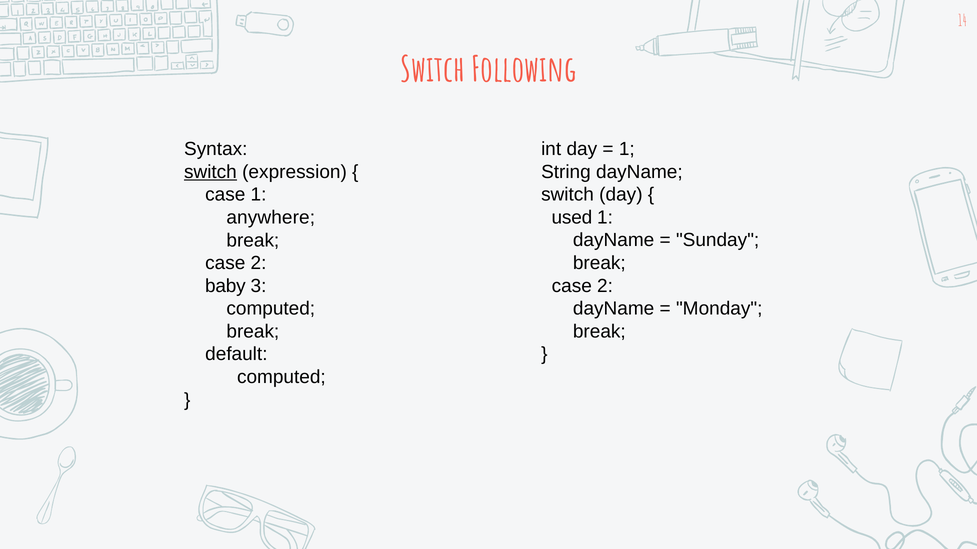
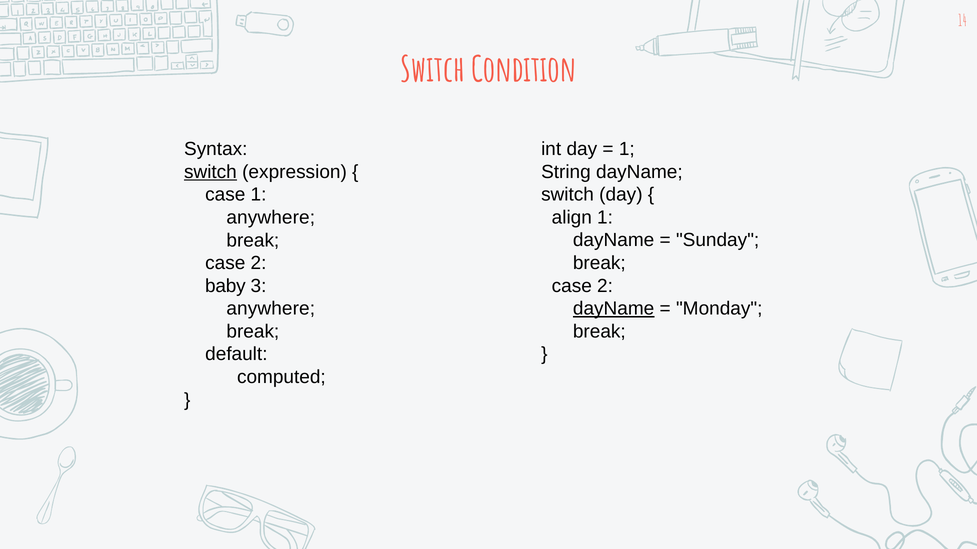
Following: Following -> Condition
used: used -> align
dayName at (614, 309) underline: none -> present
computed at (271, 309): computed -> anywhere
